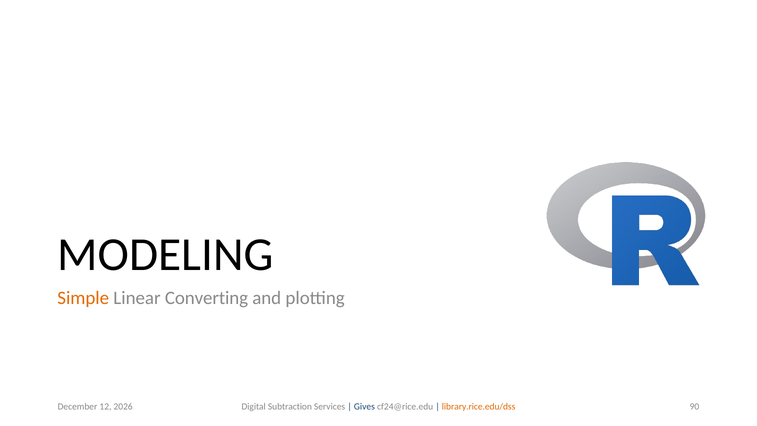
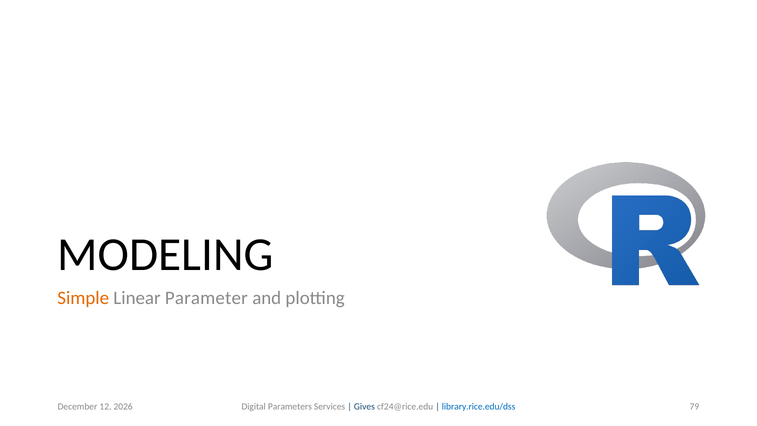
Converting: Converting -> Parameter
90: 90 -> 79
Subtraction: Subtraction -> Parameters
library.rice.edu/dss colour: orange -> blue
